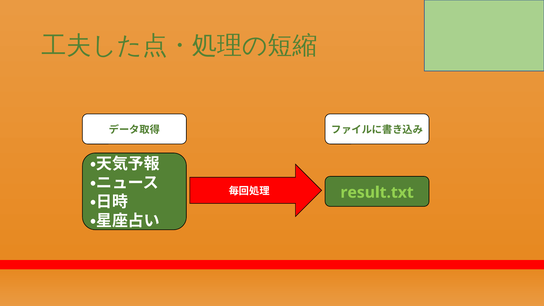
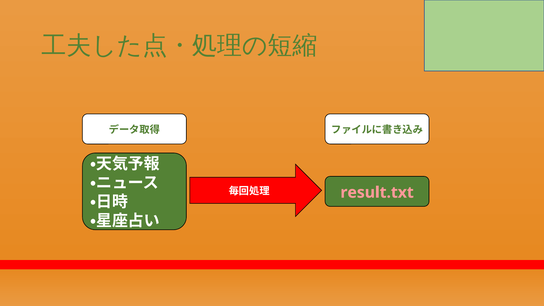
result.txt colour: light green -> pink
